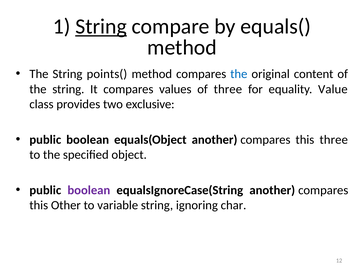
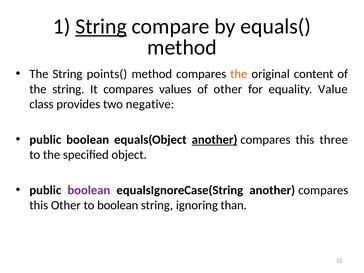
the at (239, 74) colour: blue -> orange
of three: three -> other
exclusive: exclusive -> negative
another at (215, 140) underline: none -> present
to variable: variable -> boolean
char: char -> than
